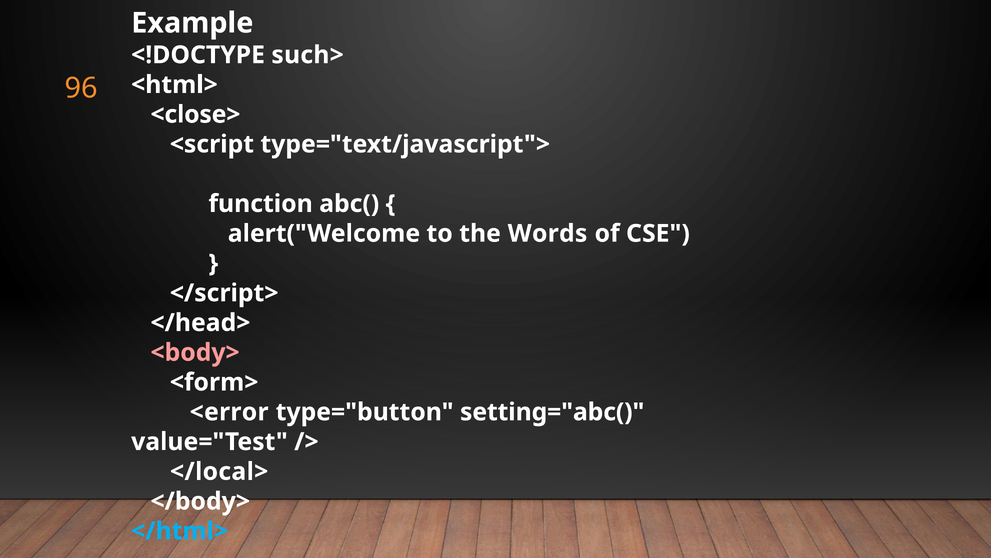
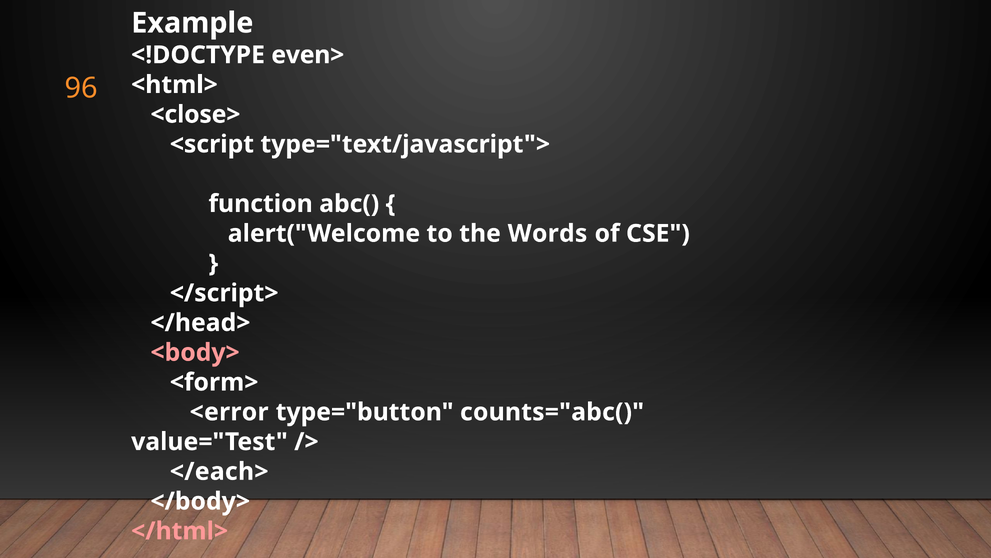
such>: such> -> even>
setting="abc(: setting="abc( -> counts="abc(
</local>: </local> -> </each>
</html> colour: light blue -> pink
